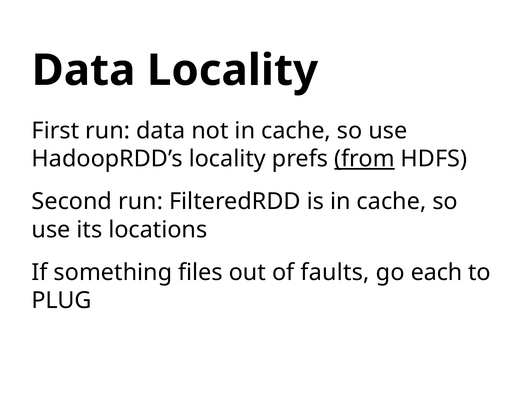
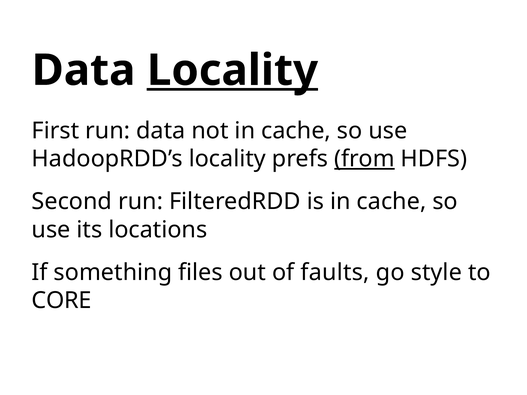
Locality at (232, 70) underline: none -> present
each: each -> style
PLUG: PLUG -> CORE
